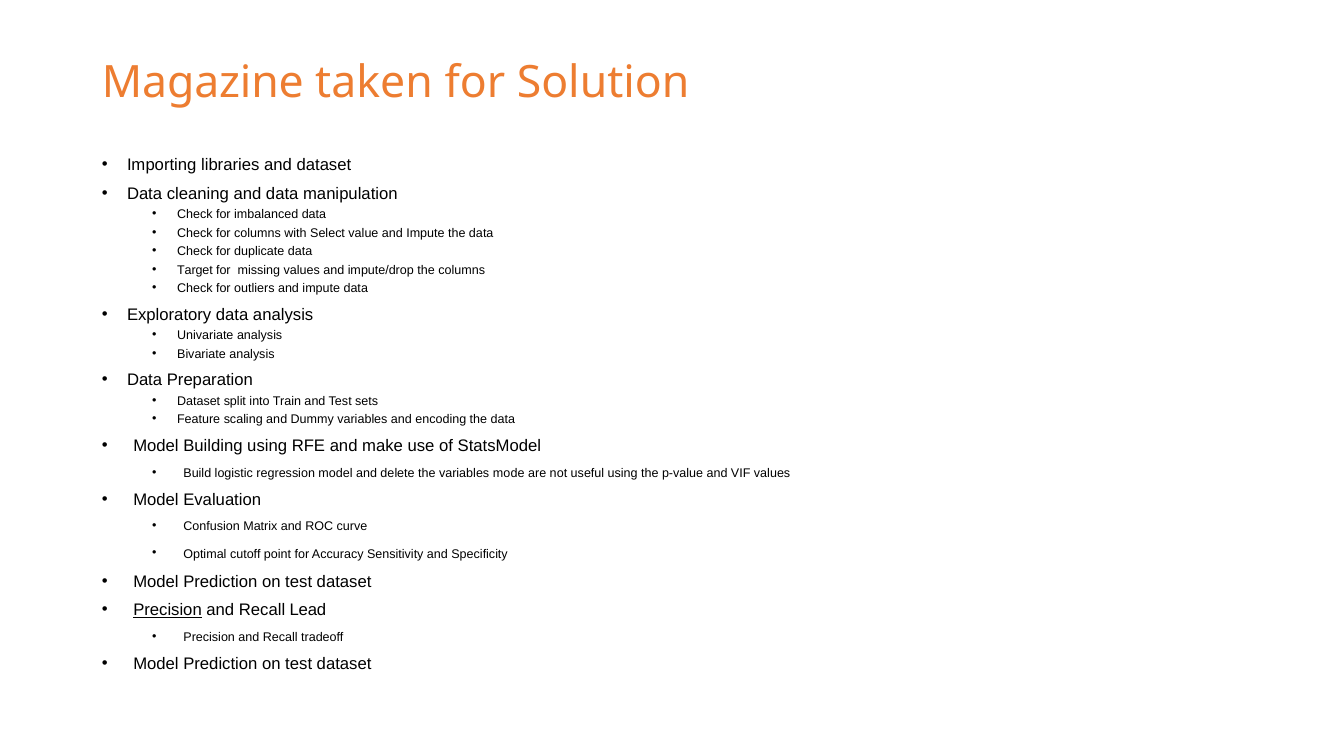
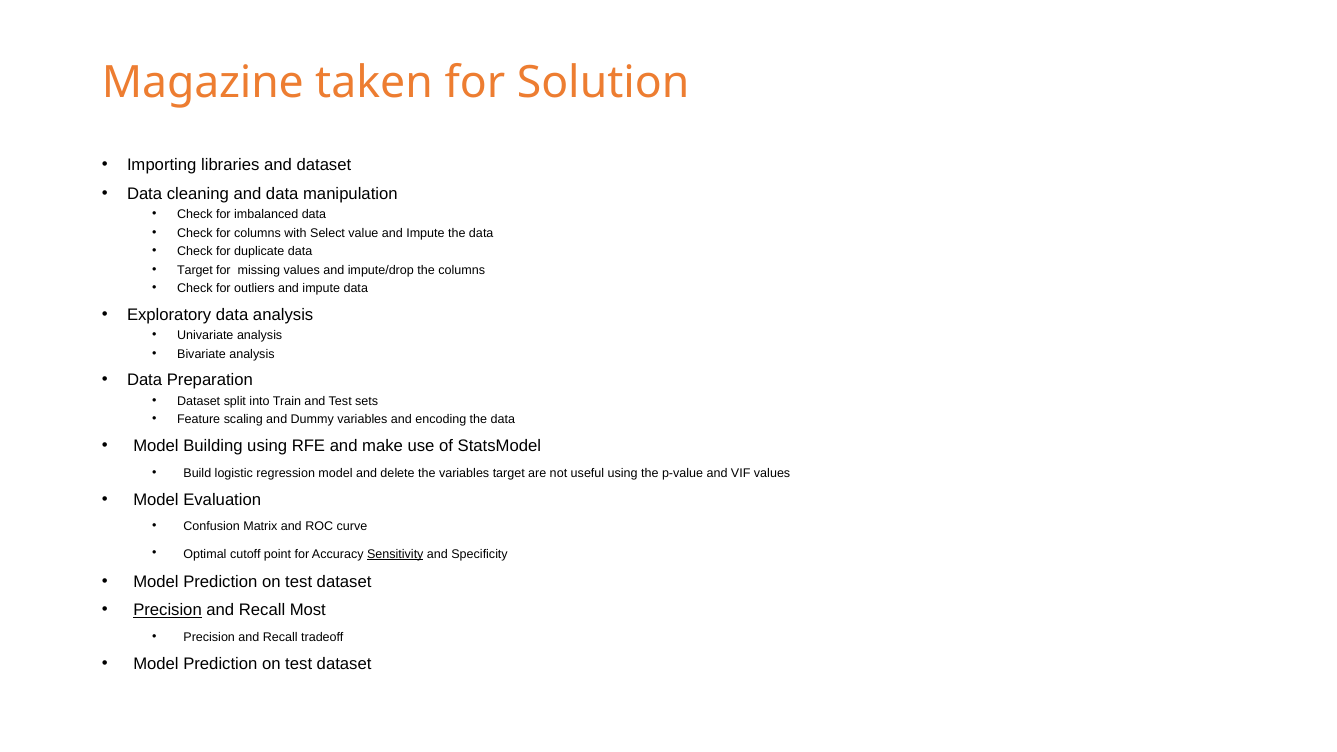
variables mode: mode -> target
Sensitivity underline: none -> present
Lead: Lead -> Most
